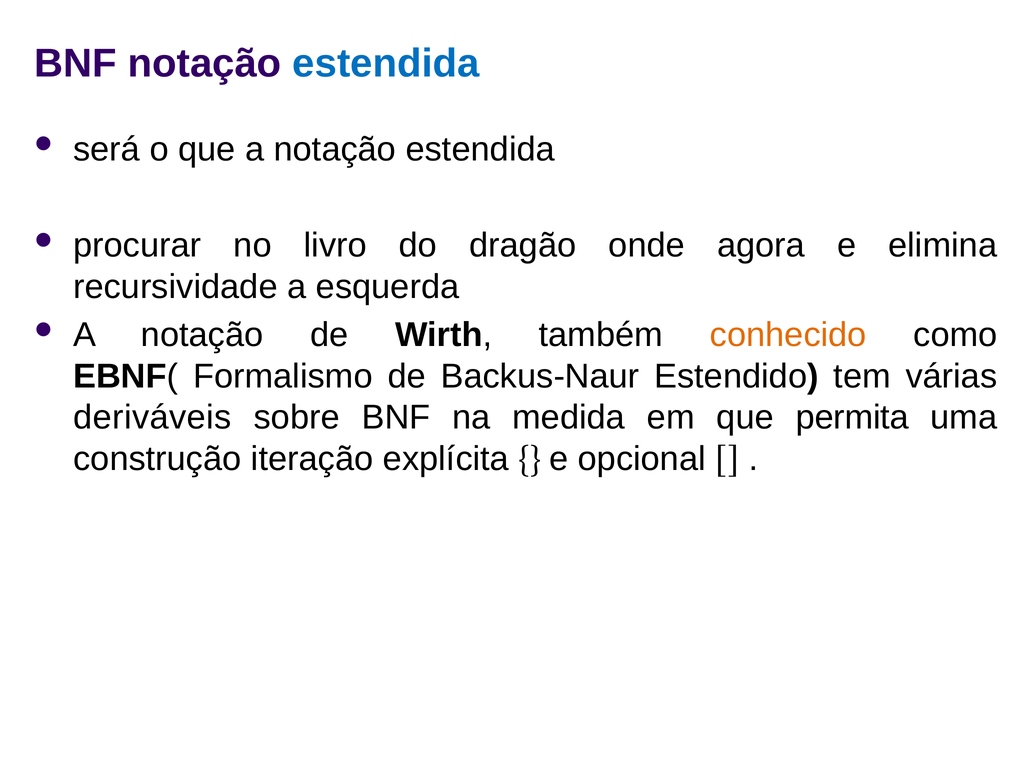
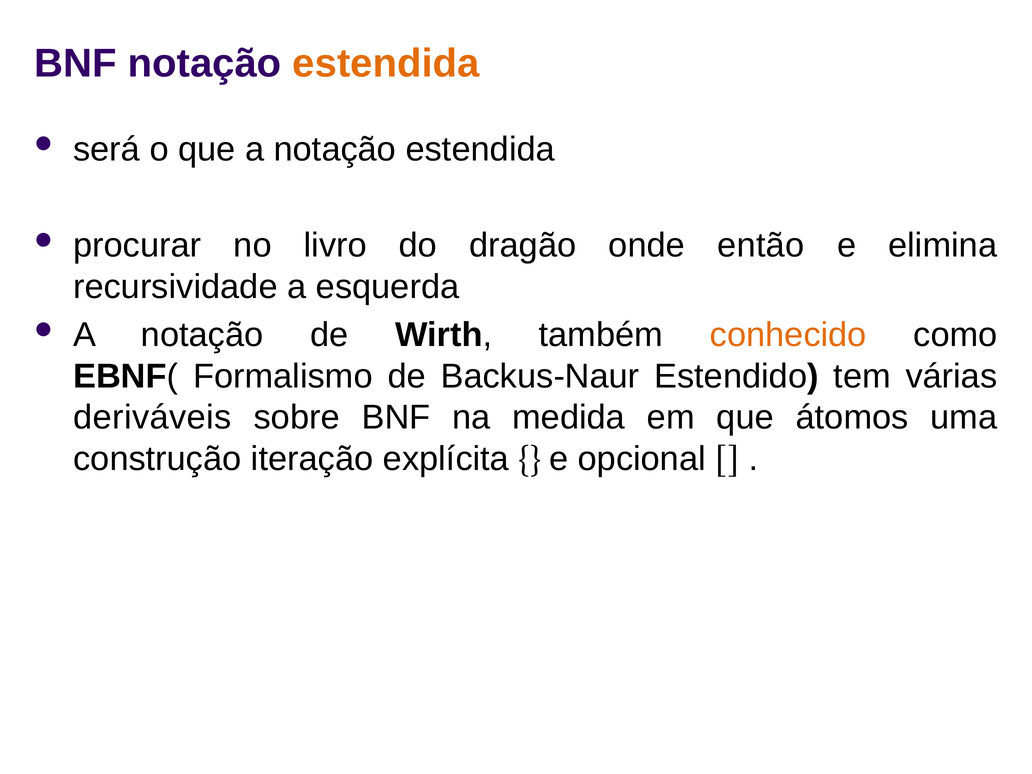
estendida at (386, 63) colour: blue -> orange
agora: agora -> então
permita: permita -> átomos
